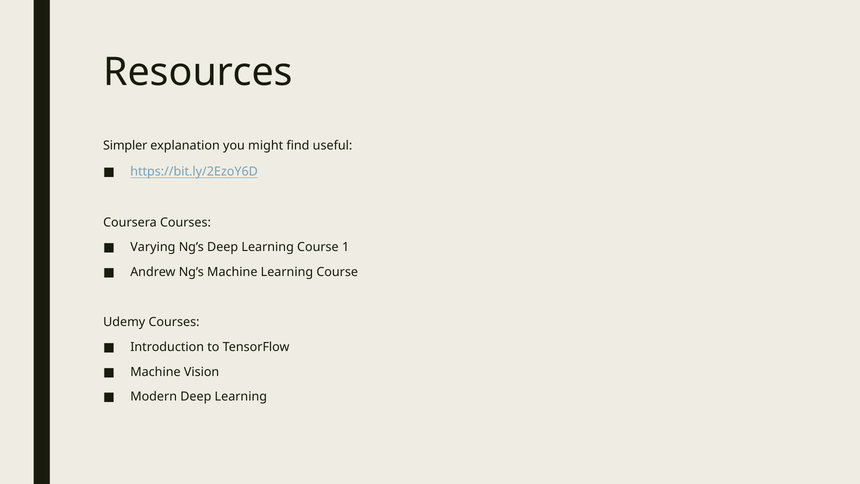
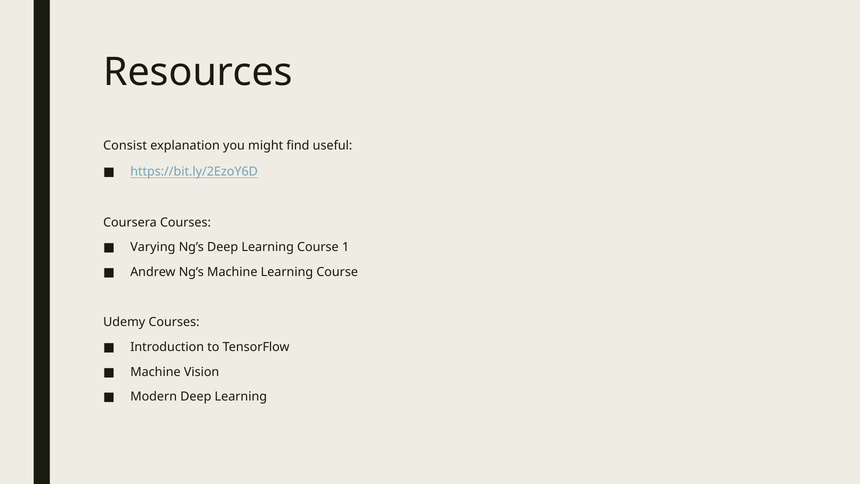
Simpler: Simpler -> Consist
